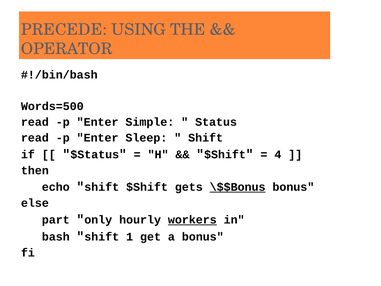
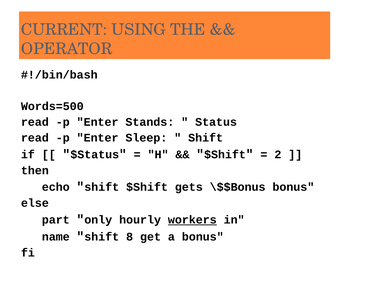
PRECEDE: PRECEDE -> CURRENT
Simple: Simple -> Stands
4: 4 -> 2
\$$Bonus underline: present -> none
bash: bash -> name
1: 1 -> 8
